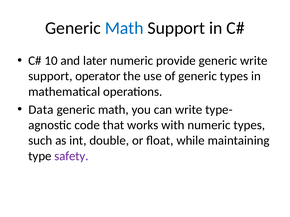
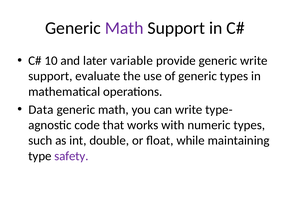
Math at (124, 28) colour: blue -> purple
later numeric: numeric -> variable
operator: operator -> evaluate
